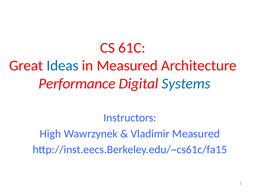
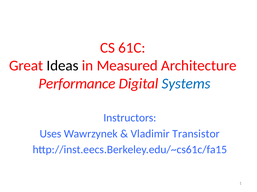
Ideas colour: blue -> black
High: High -> Uses
Vladimir Measured: Measured -> Transistor
